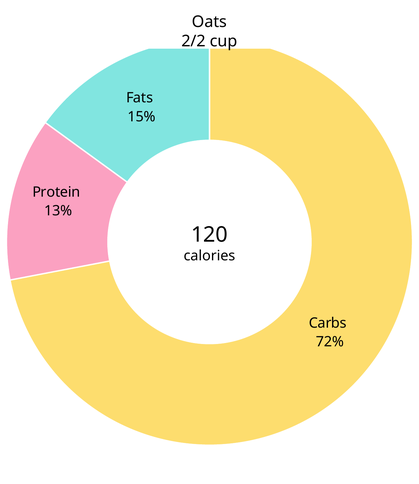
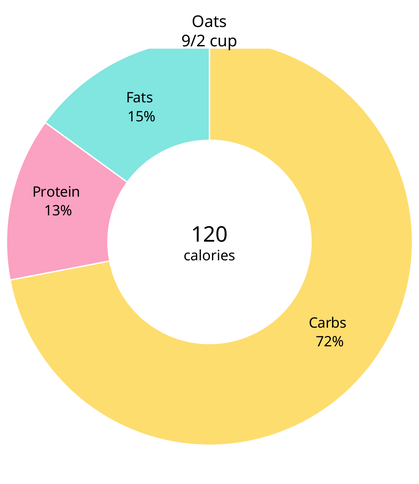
2/2: 2/2 -> 9/2
